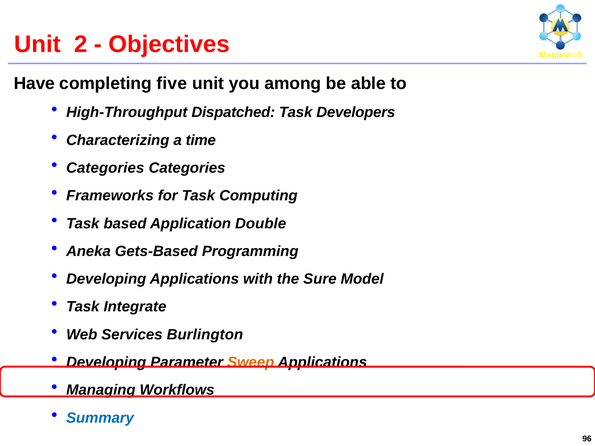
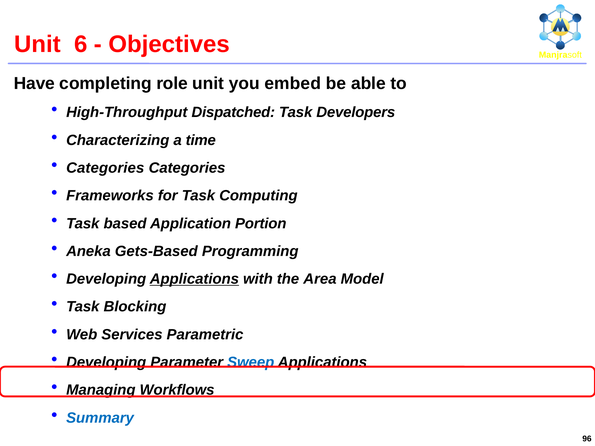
2: 2 -> 6
five: five -> role
among: among -> embed
Double: Double -> Portion
Applications at (194, 279) underline: none -> present
Sure: Sure -> Area
Integrate: Integrate -> Blocking
Burlington: Burlington -> Parametric
Sweep colour: orange -> blue
